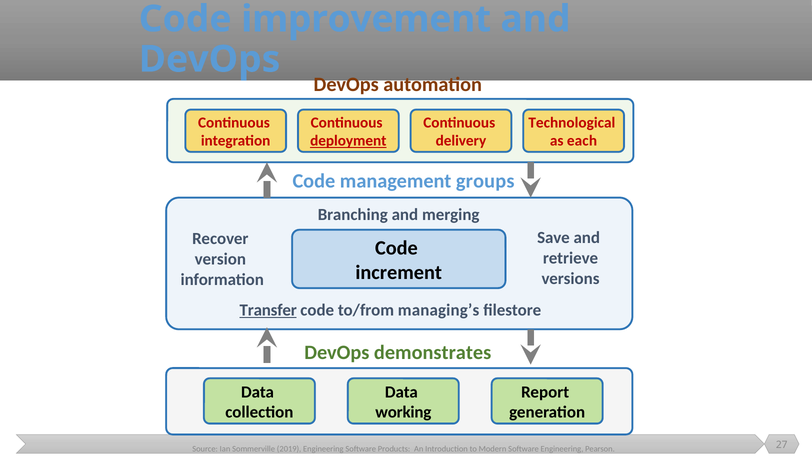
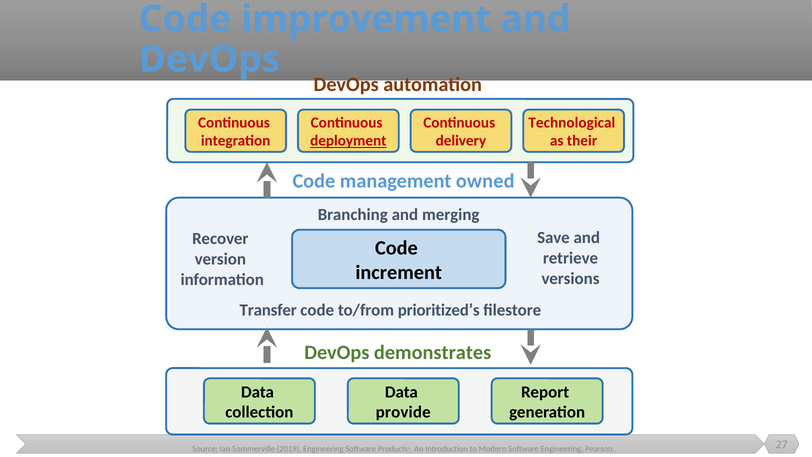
each: each -> their
groups: groups -> owned
Transfer underline: present -> none
managing’s: managing’s -> prioritized’s
working: working -> provide
